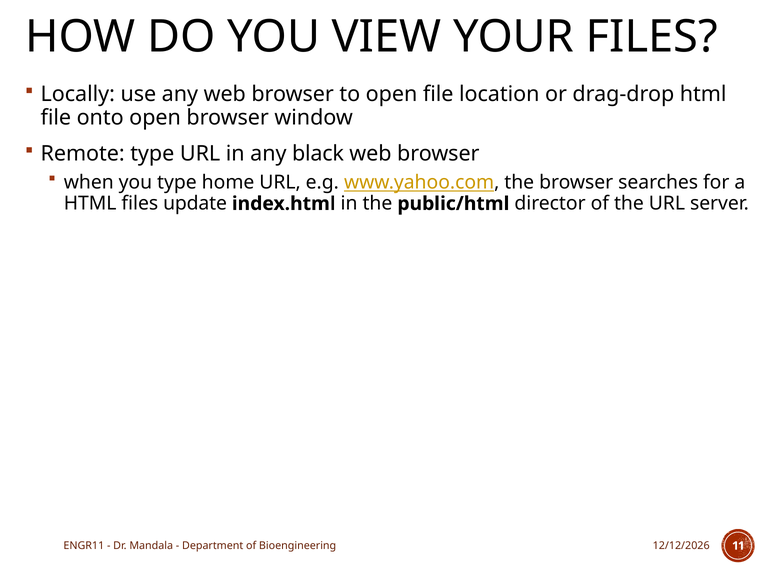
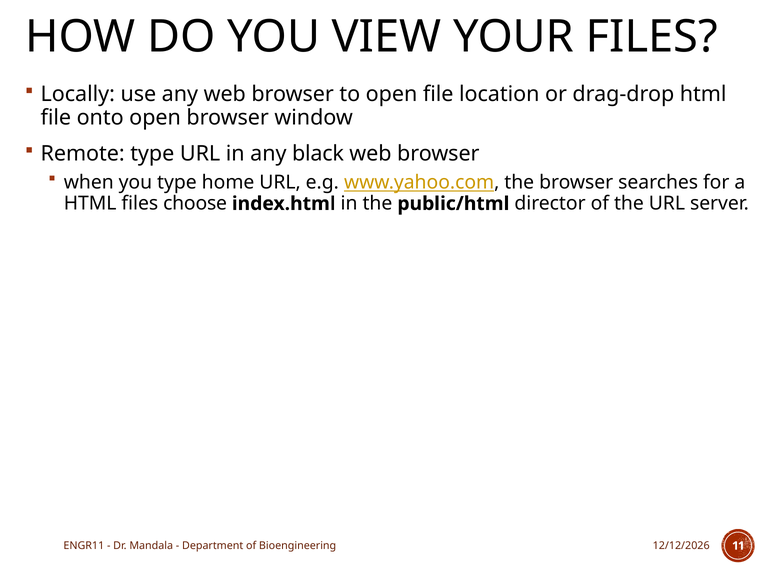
update: update -> choose
